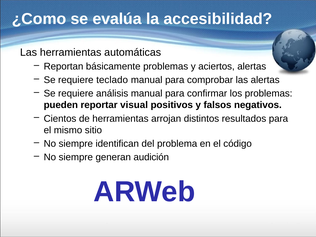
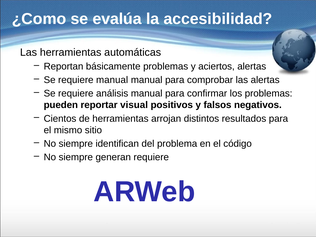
requiere teclado: teclado -> manual
generan audición: audición -> requiere
